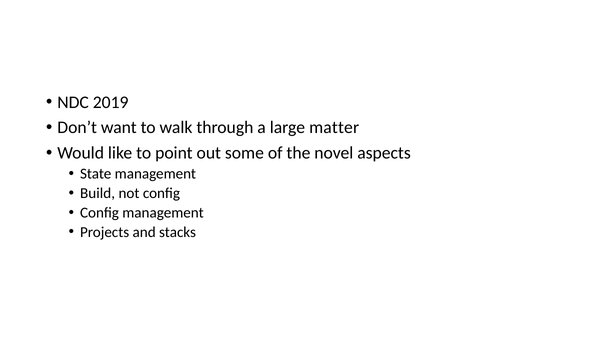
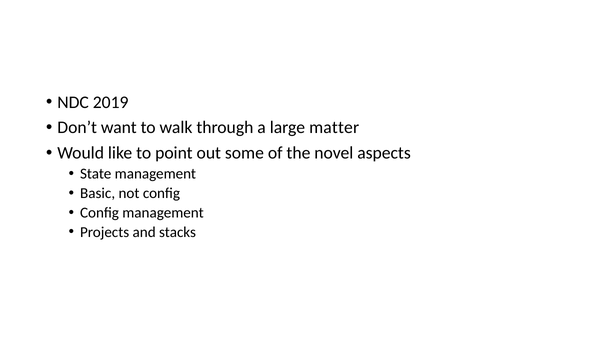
Build: Build -> Basic
